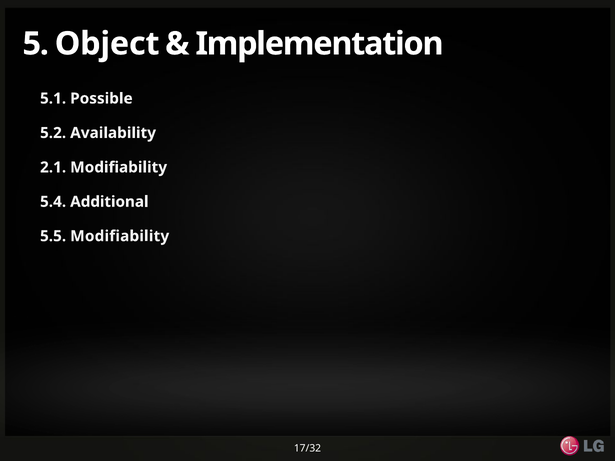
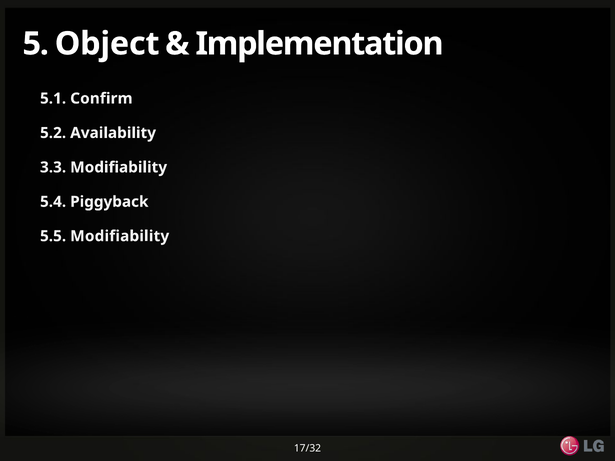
Possible: Possible -> Confirm
2.1: 2.1 -> 3.3
Additional: Additional -> Piggyback
